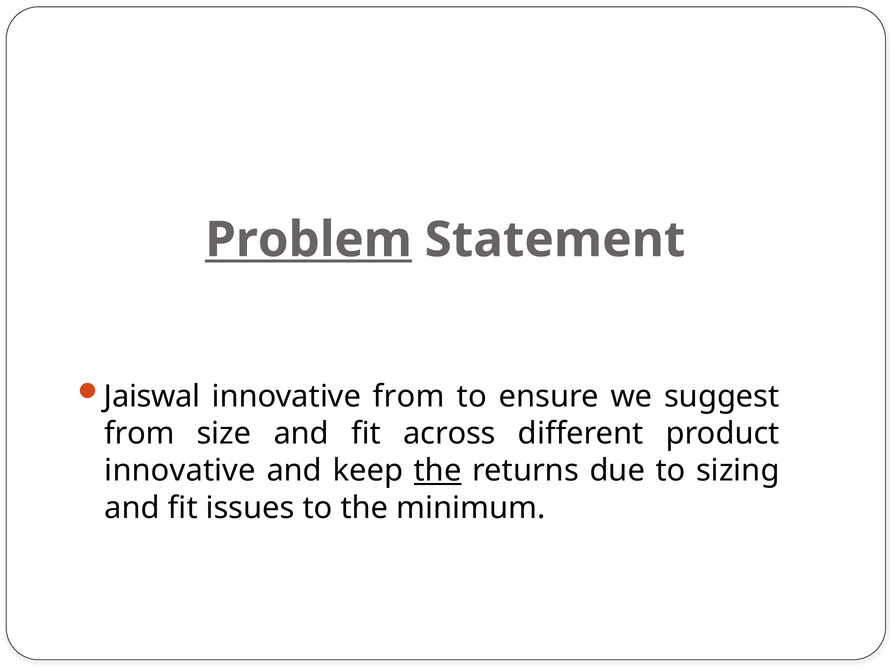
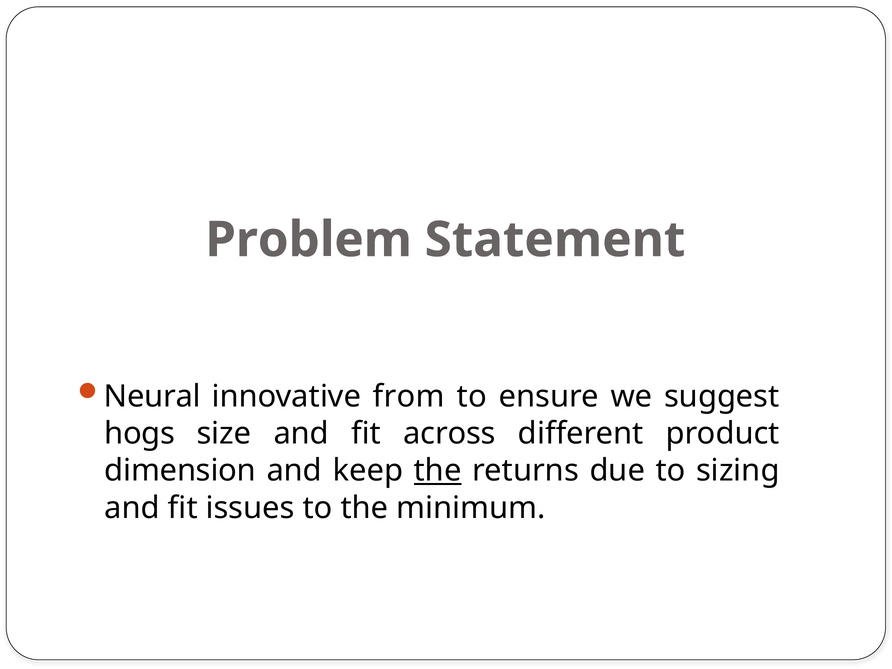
Problem underline: present -> none
Jaiswal: Jaiswal -> Neural
from at (140, 434): from -> hogs
innovative at (180, 471): innovative -> dimension
